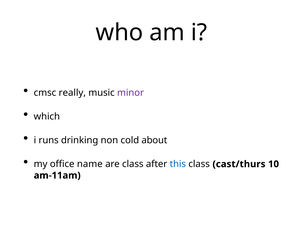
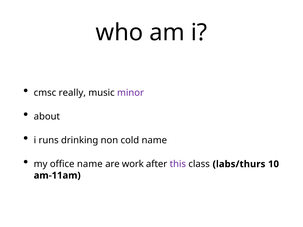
which: which -> about
cold about: about -> name
are class: class -> work
this colour: blue -> purple
cast/thurs: cast/thurs -> labs/thurs
